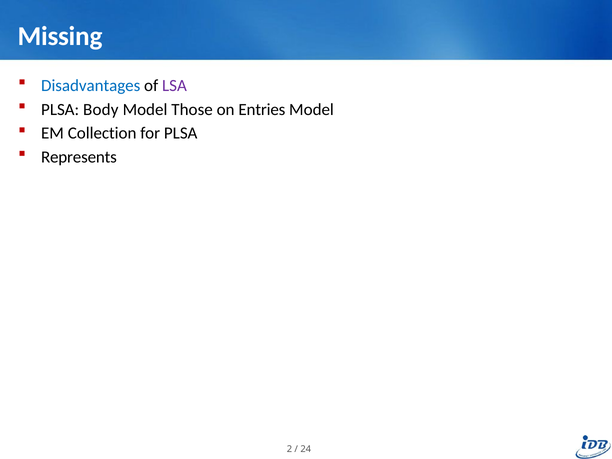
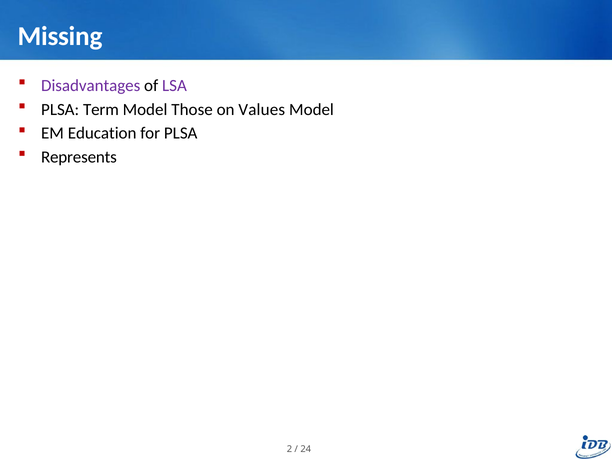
Disadvantages colour: blue -> purple
Body: Body -> Term
Entries: Entries -> Values
Collection: Collection -> Education
